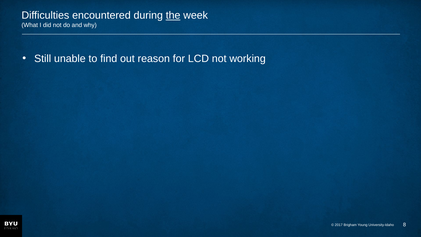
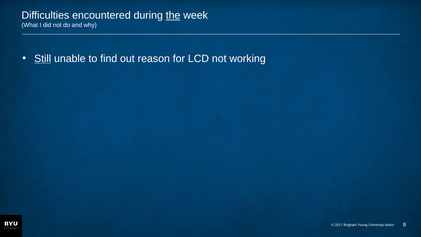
Still underline: none -> present
